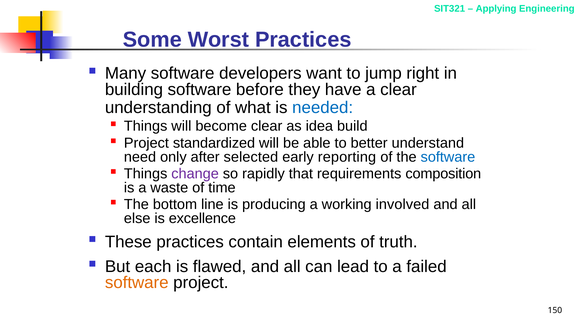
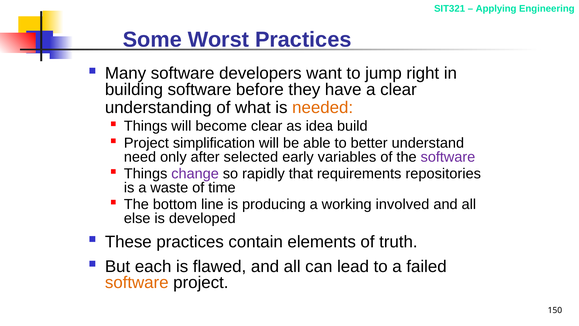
needed colour: blue -> orange
standardized: standardized -> simplification
reporting: reporting -> variables
software at (448, 157) colour: blue -> purple
composition: composition -> repositories
excellence: excellence -> developed
